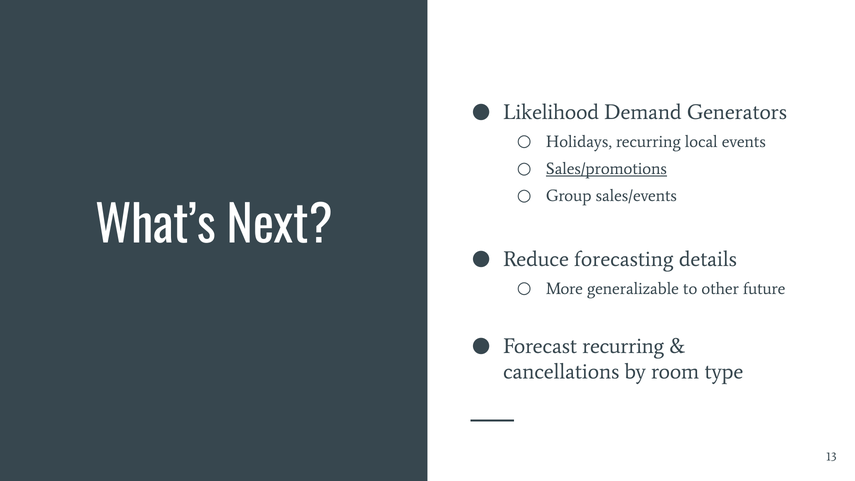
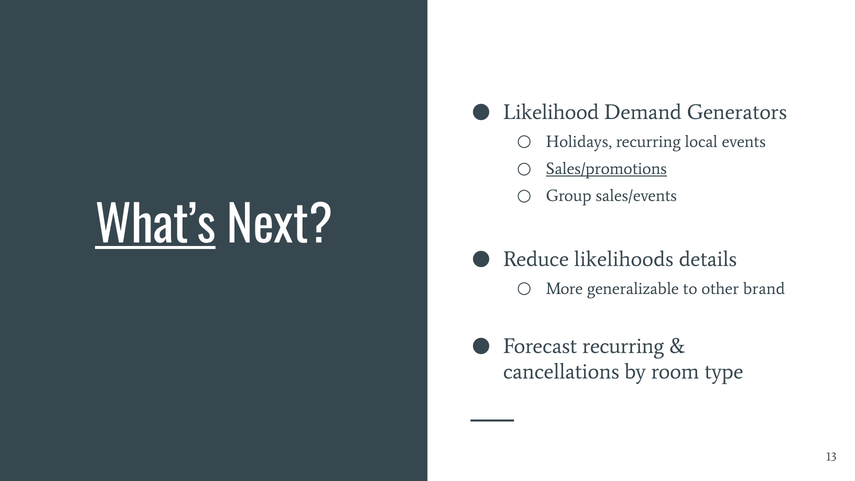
What’s underline: none -> present
forecasting: forecasting -> likelihoods
future: future -> brand
